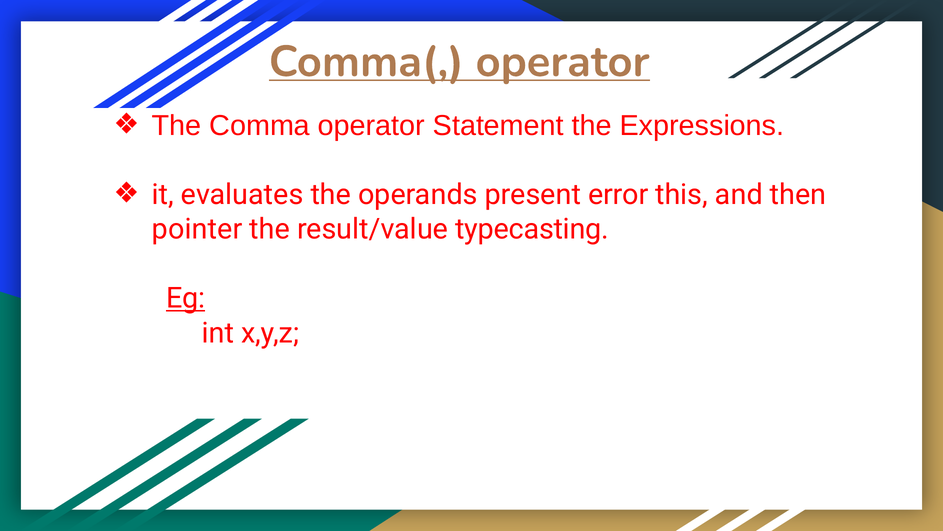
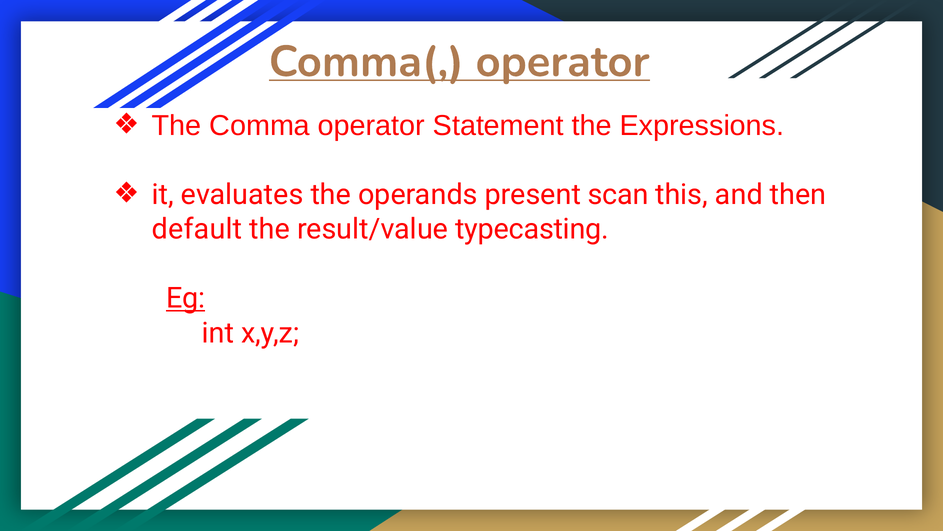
error: error -> scan
pointer: pointer -> default
